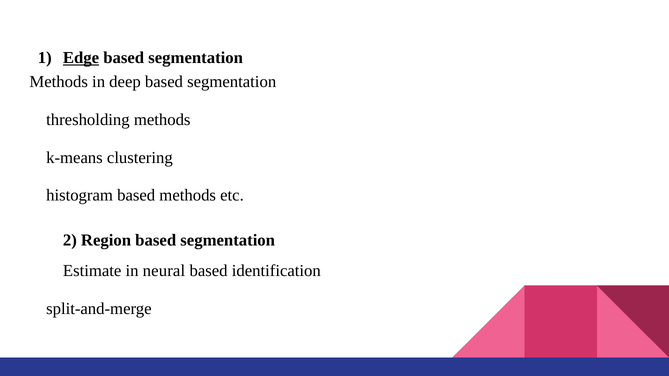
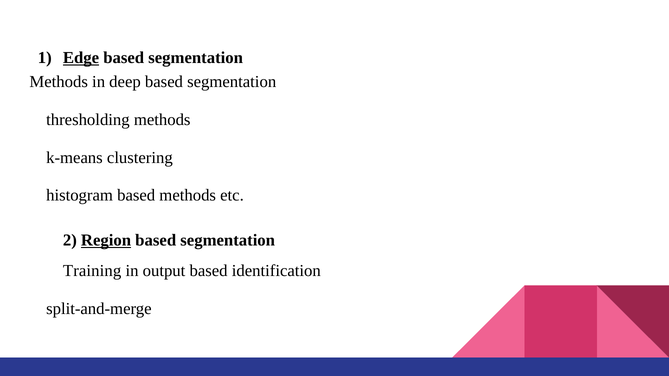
Region underline: none -> present
Estimate: Estimate -> Training
neural: neural -> output
